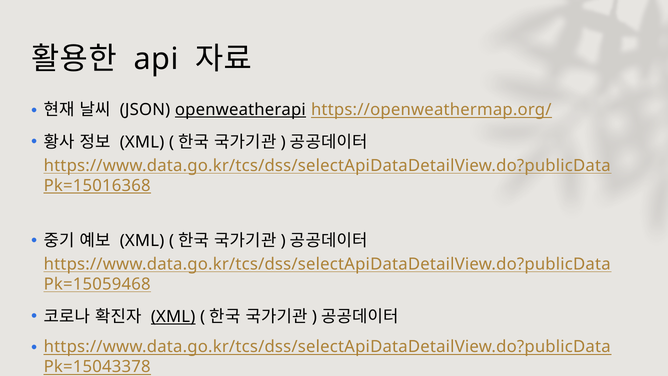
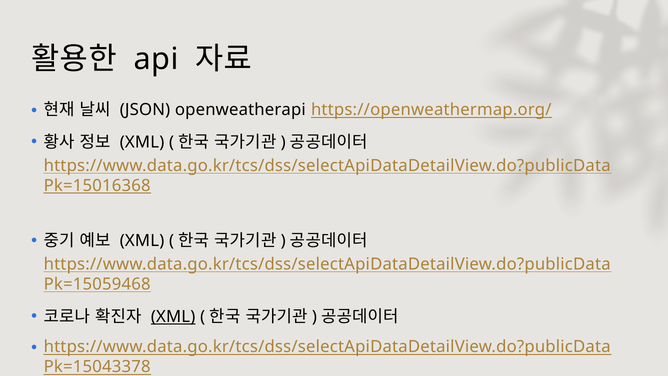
openweatherapi underline: present -> none
